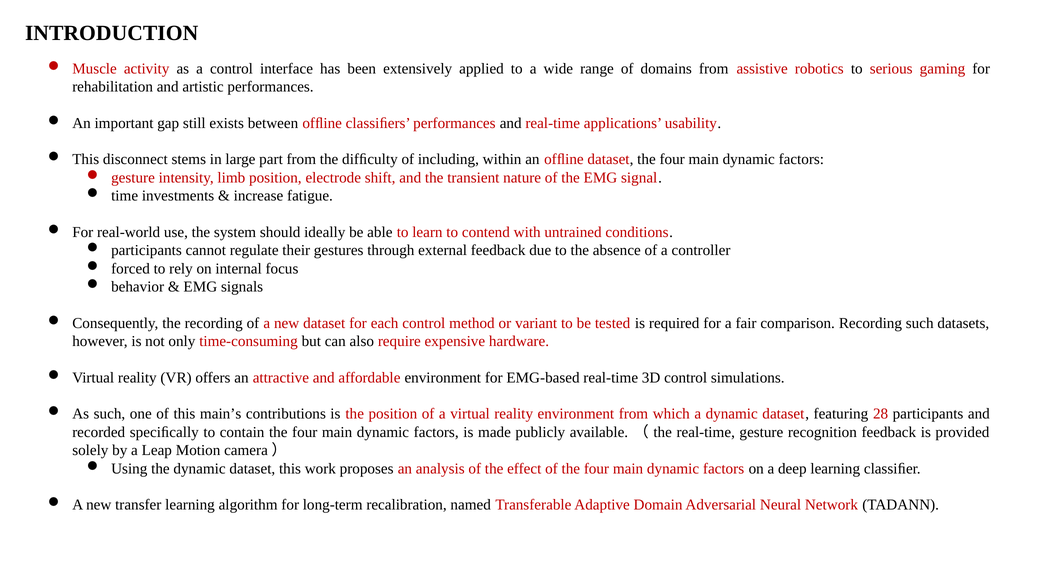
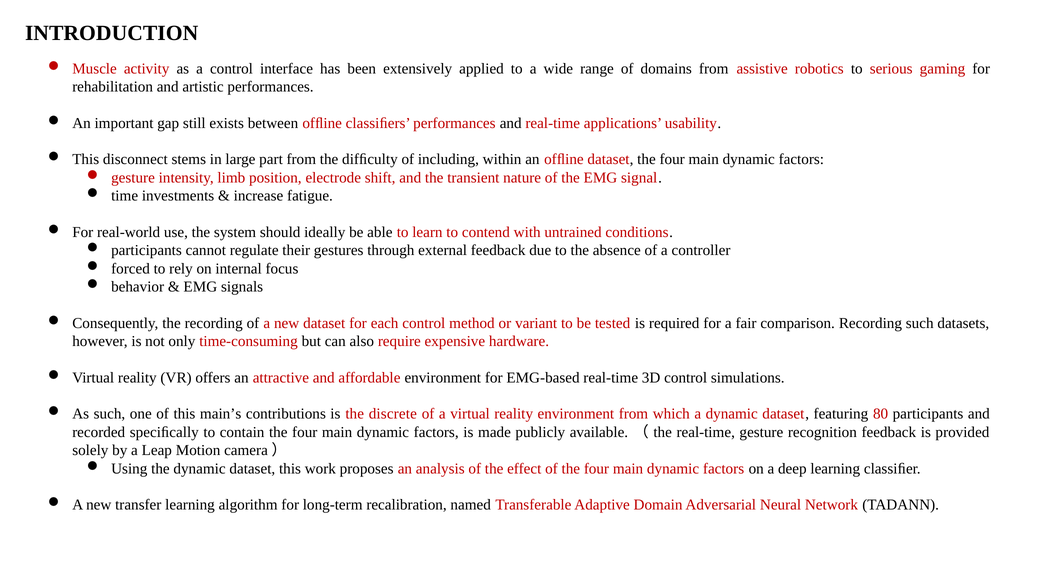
the position: position -> discrete
28: 28 -> 80
